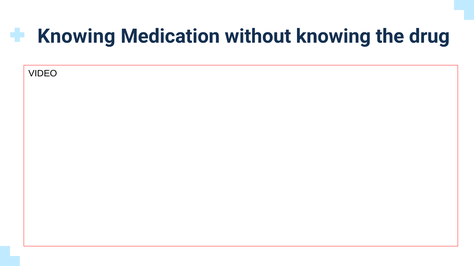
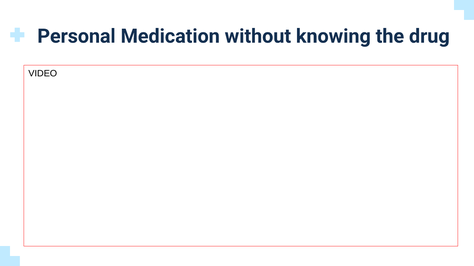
Knowing at (76, 36): Knowing -> Personal
